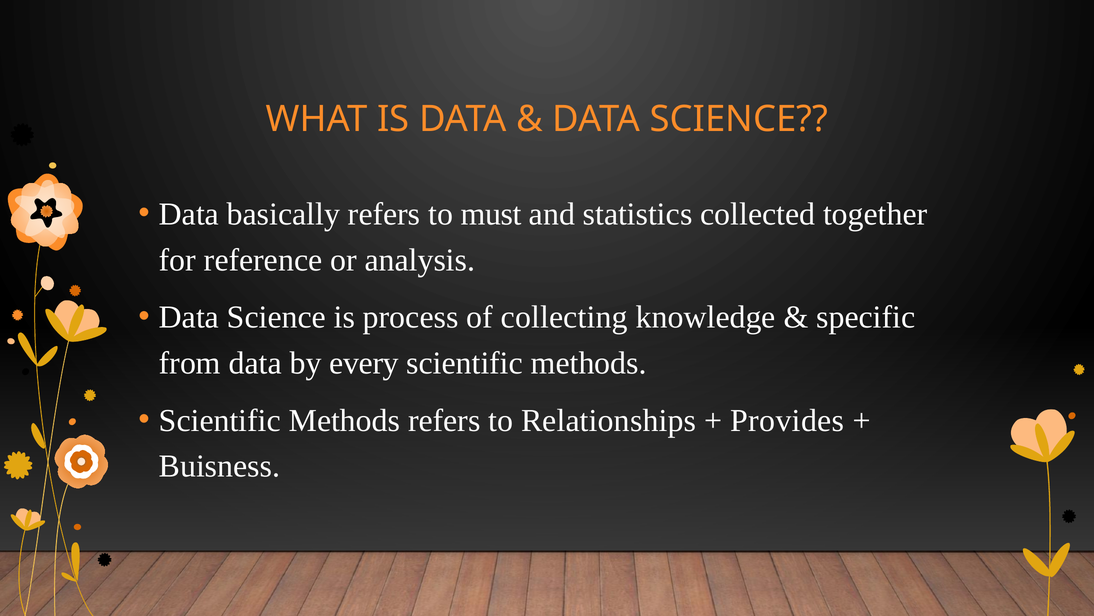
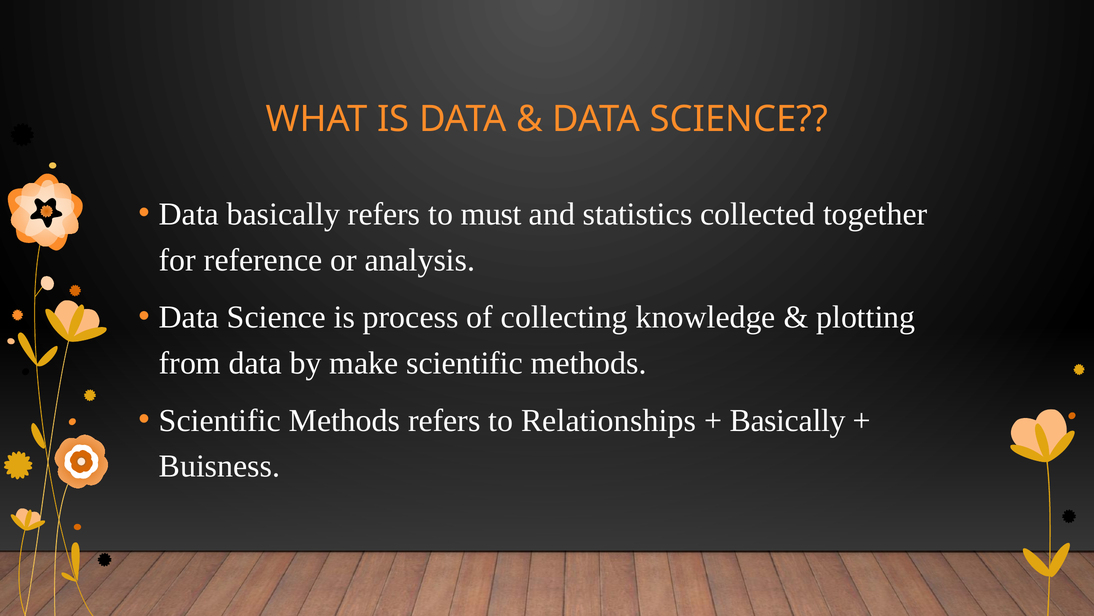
specific: specific -> plotting
every: every -> make
Provides at (787, 420): Provides -> Basically
